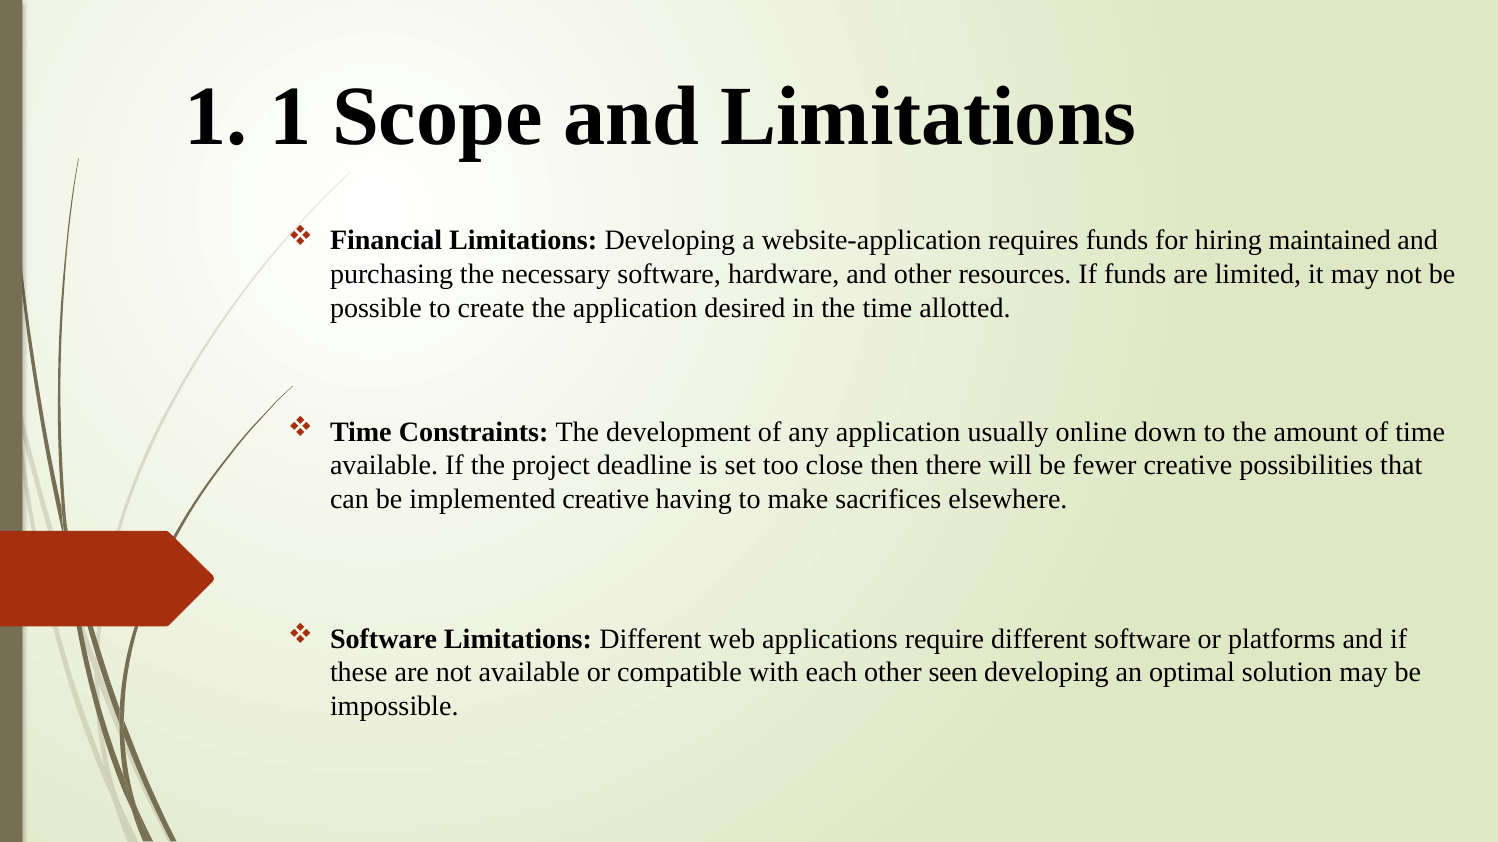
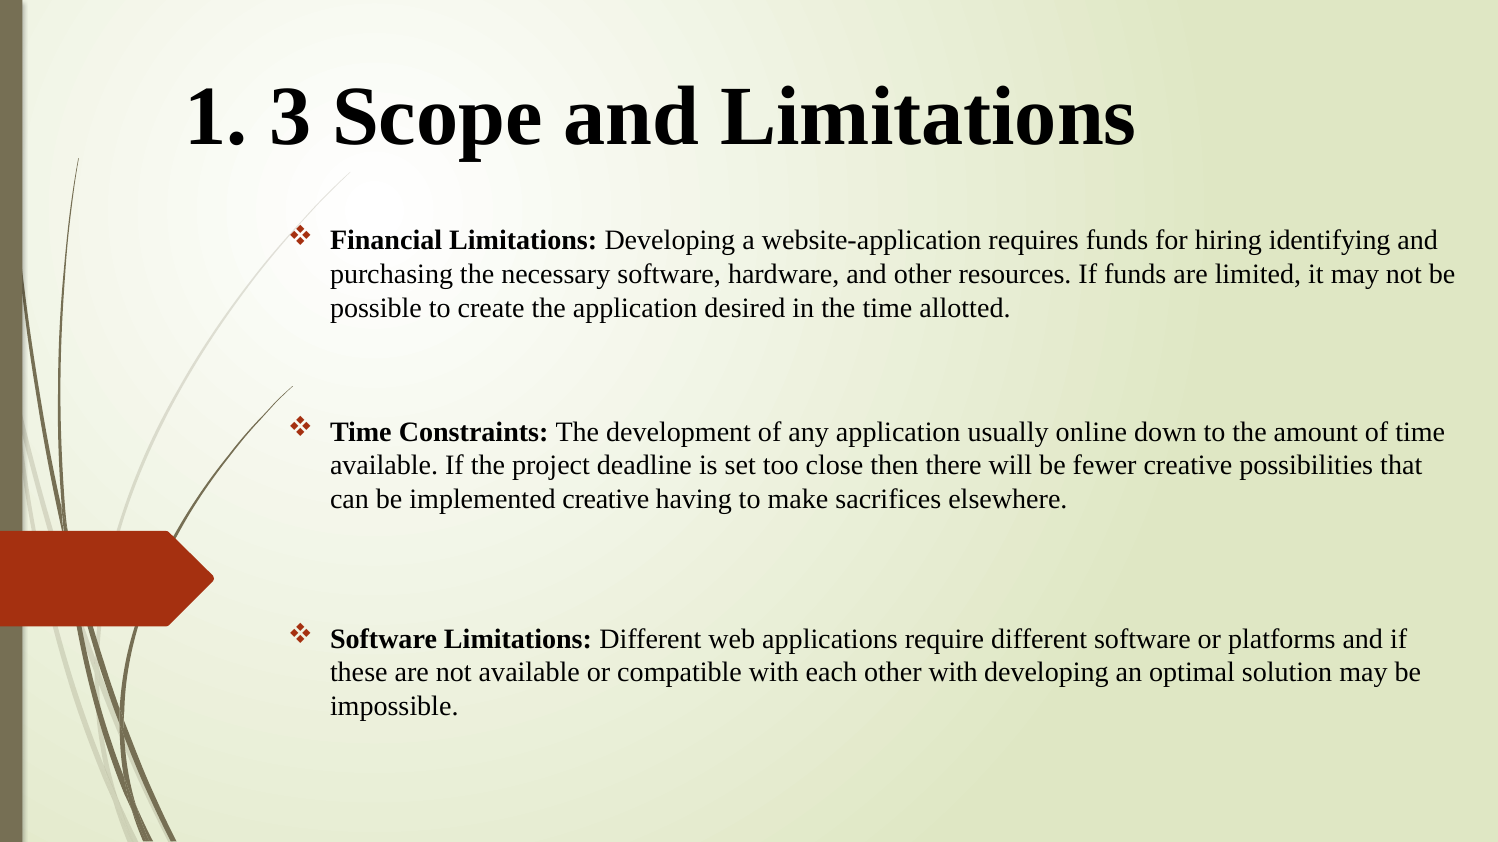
1 1: 1 -> 3
maintained: maintained -> identifying
other seen: seen -> with
